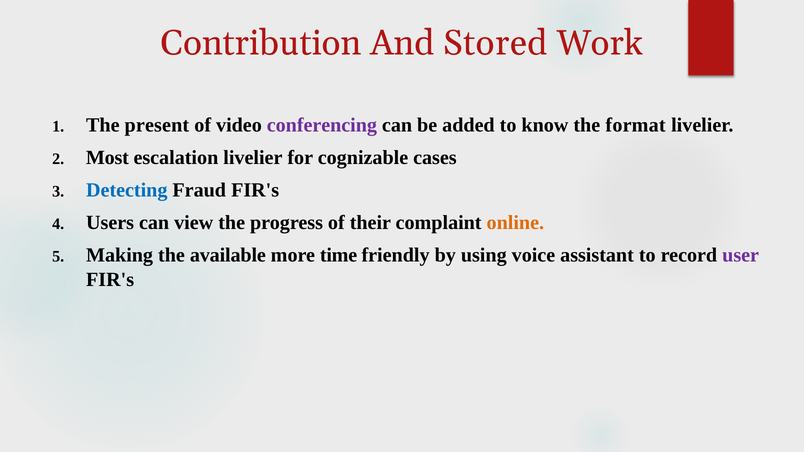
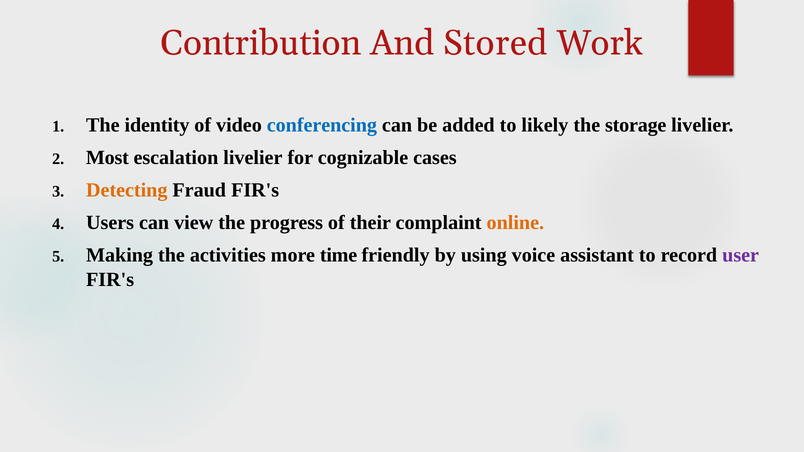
present: present -> identity
conferencing colour: purple -> blue
know: know -> likely
format: format -> storage
Detecting colour: blue -> orange
available: available -> activities
